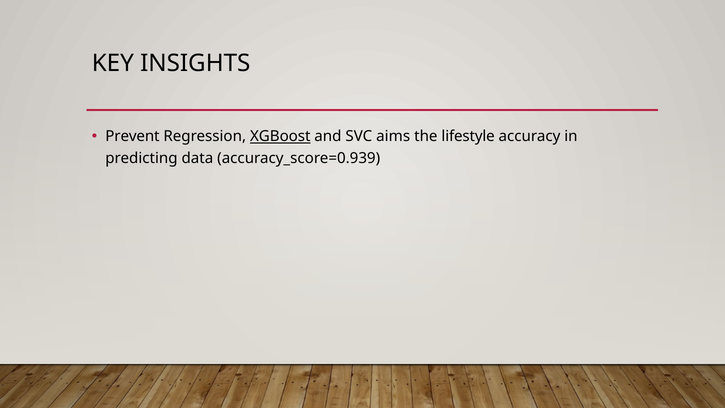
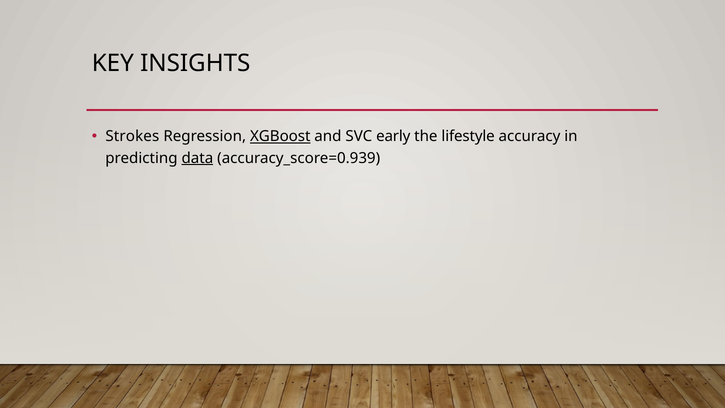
Prevent: Prevent -> Strokes
aims: aims -> early
data underline: none -> present
